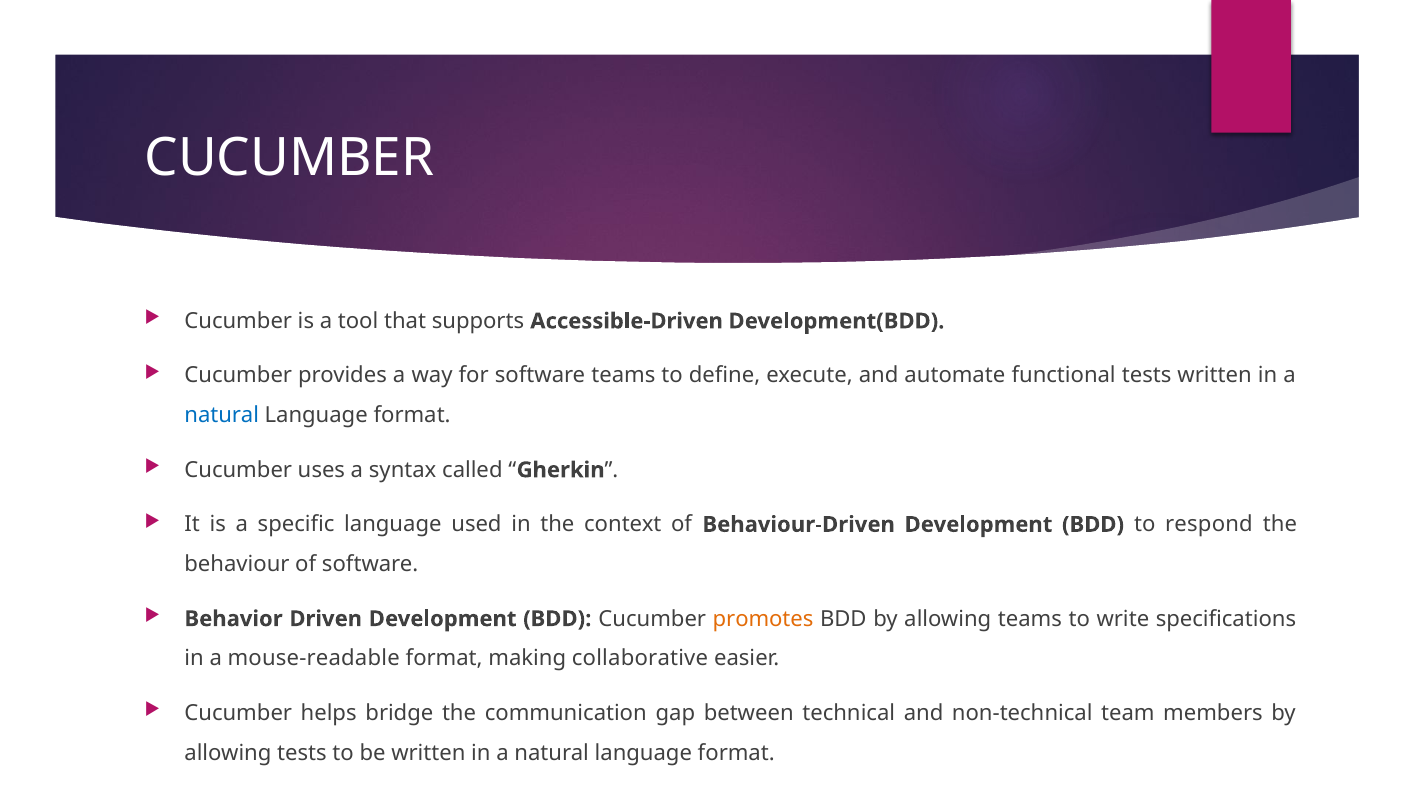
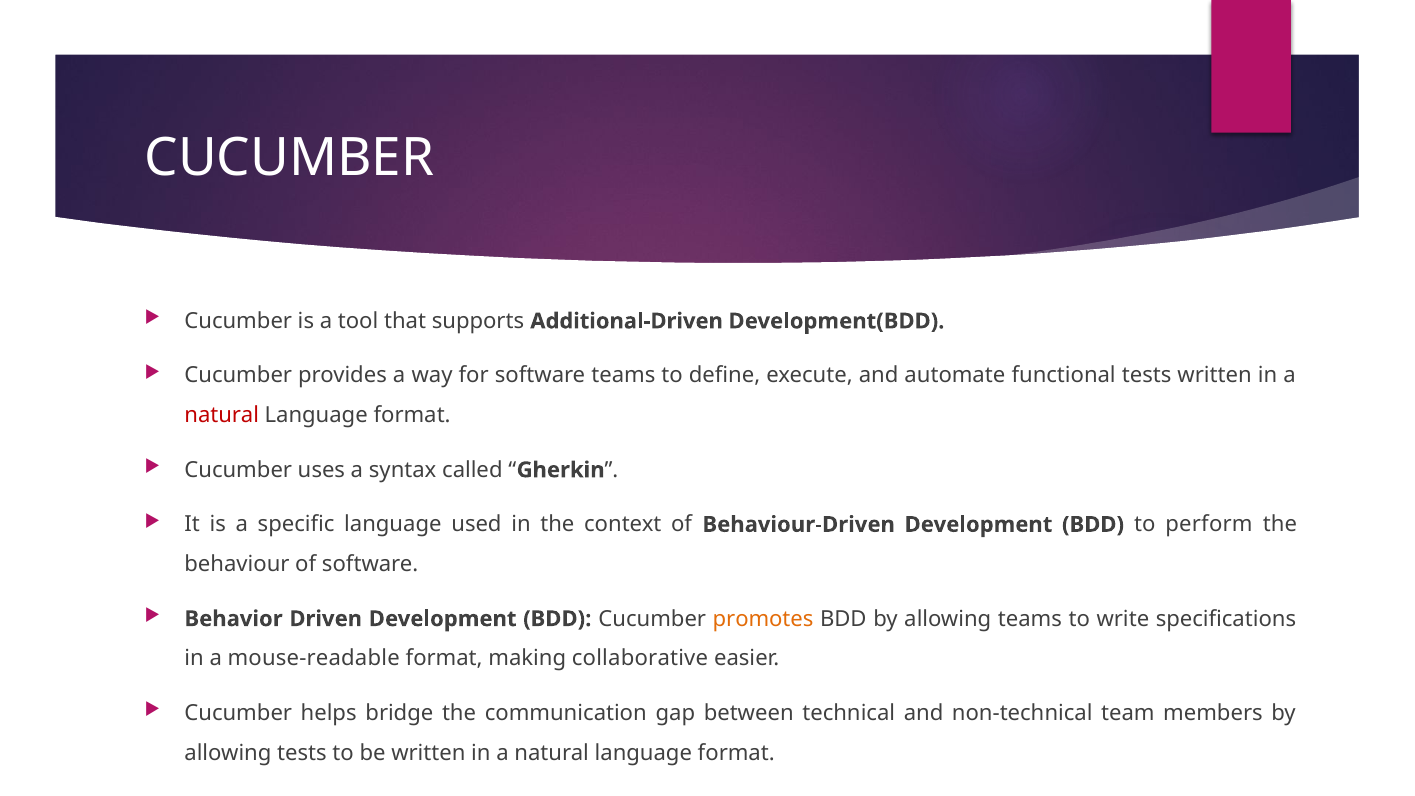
Accessible-Driven: Accessible-Driven -> Additional-Driven
natural at (222, 415) colour: blue -> red
respond: respond -> perform
